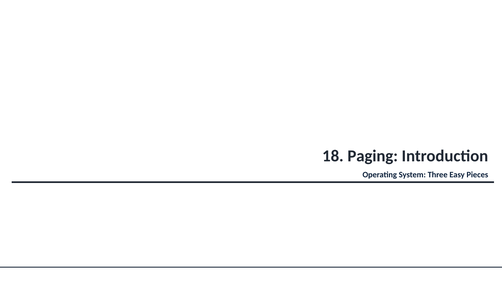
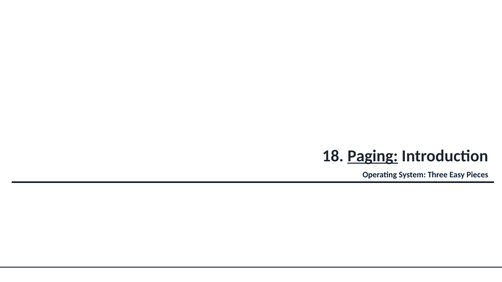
Paging underline: none -> present
